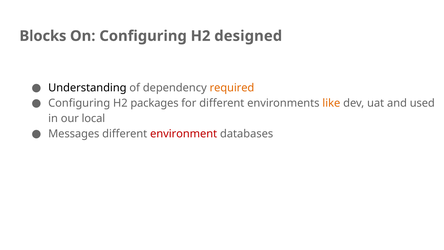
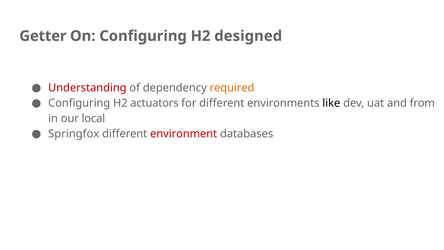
Blocks: Blocks -> Getter
Understanding colour: black -> red
packages: packages -> actuators
like colour: orange -> black
used: used -> from
Messages: Messages -> Springfox
